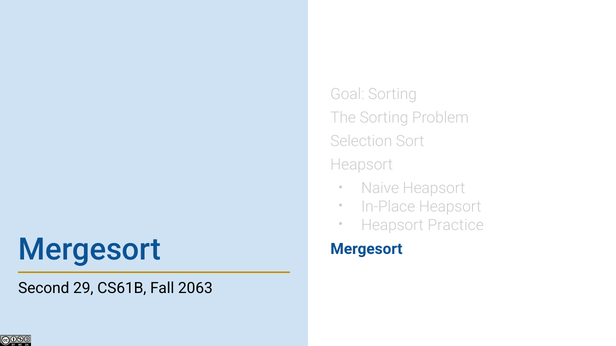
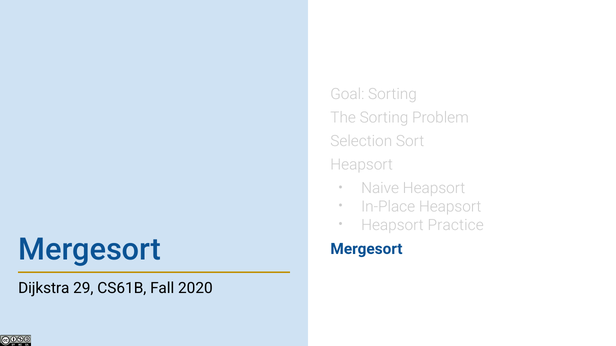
Second: Second -> Dijkstra
2063: 2063 -> 2020
